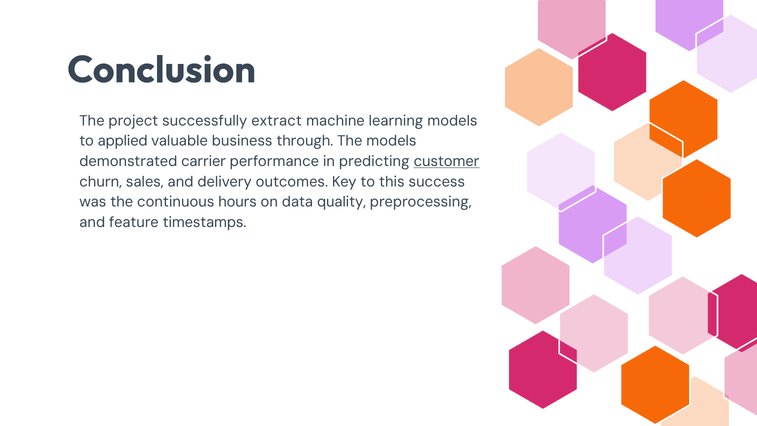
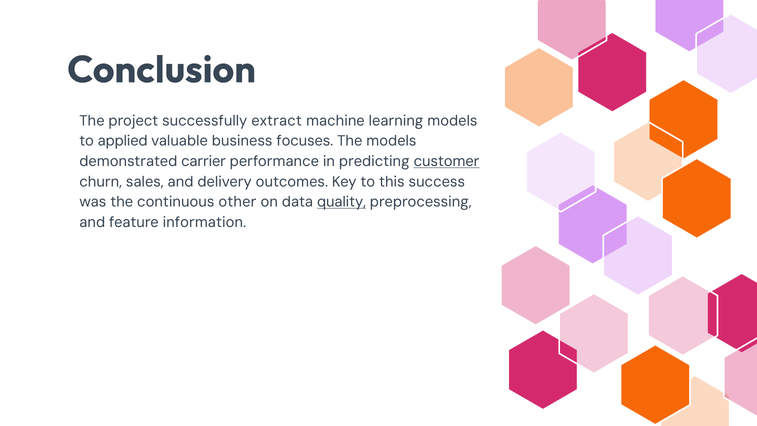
through: through -> focuses
hours: hours -> other
quality underline: none -> present
timestamps: timestamps -> information
